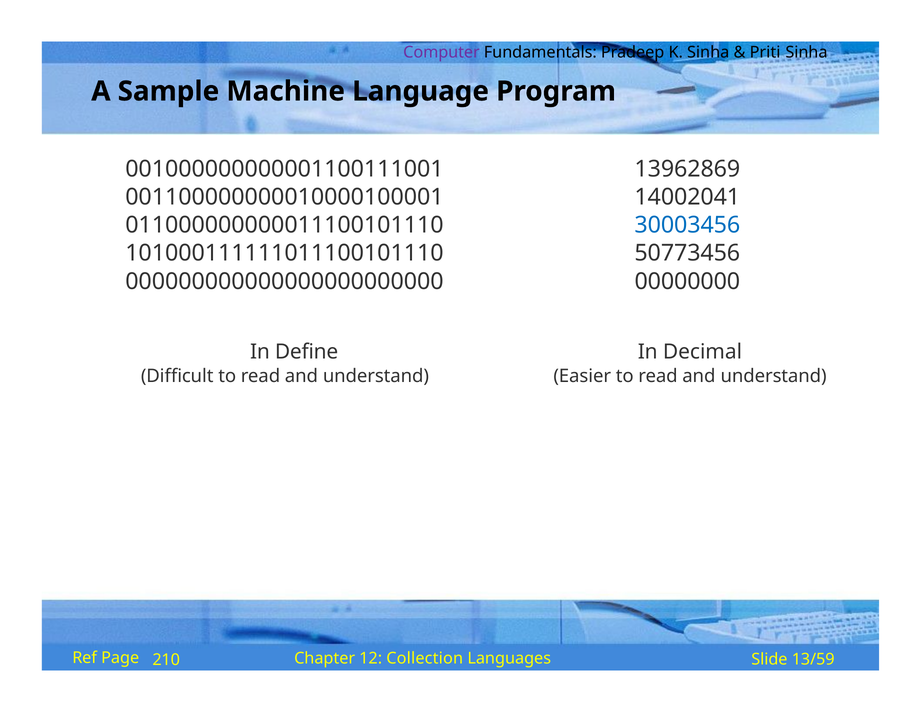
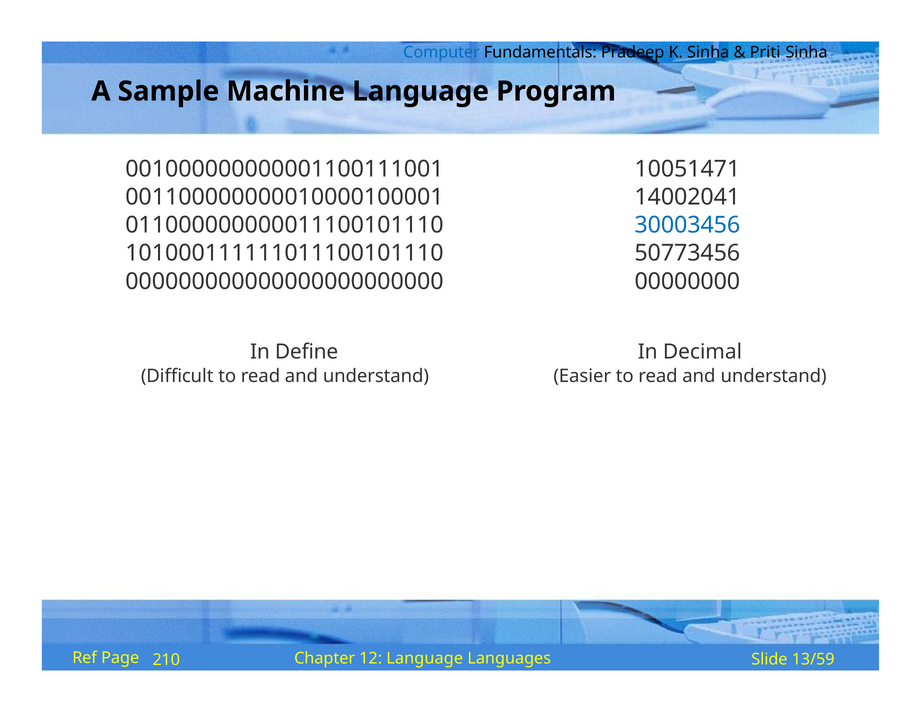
Computer colour: purple -> blue
13962869: 13962869 -> 10051471
12 Collection: Collection -> Language
